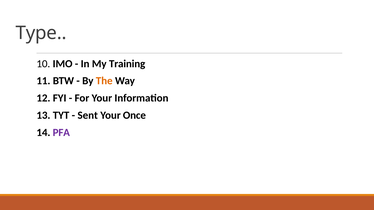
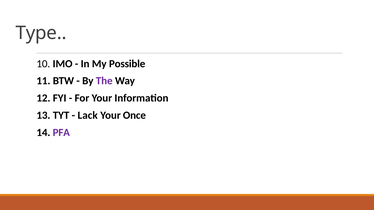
Training: Training -> Possible
The colour: orange -> purple
Sent: Sent -> Lack
